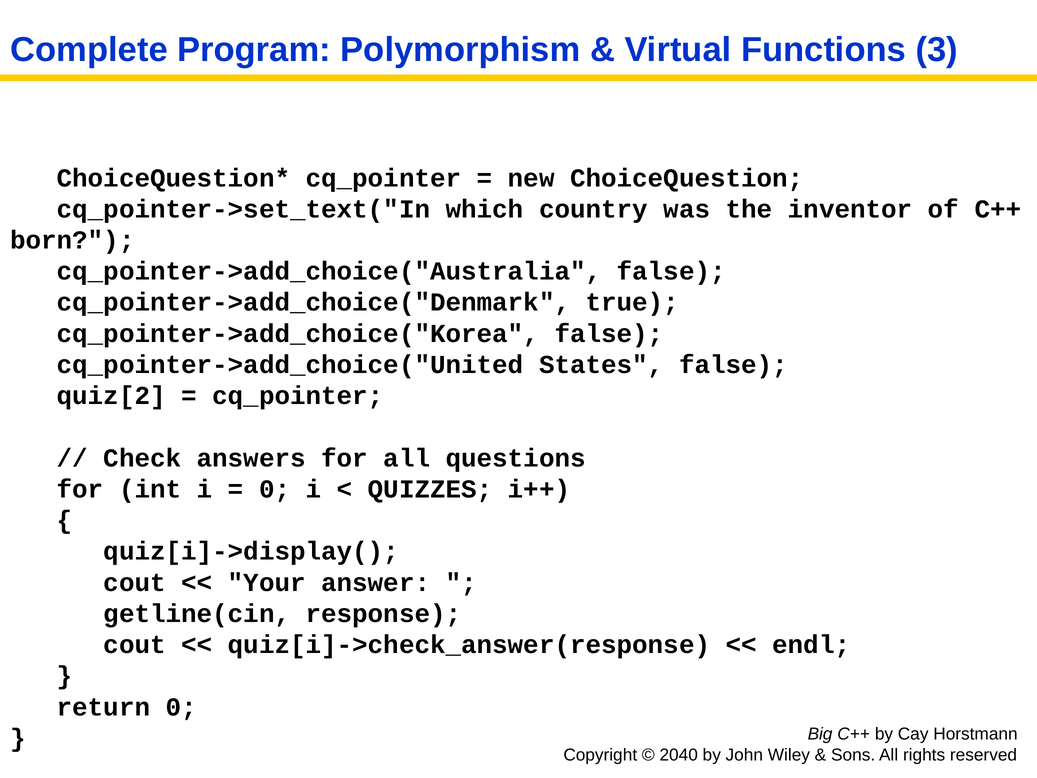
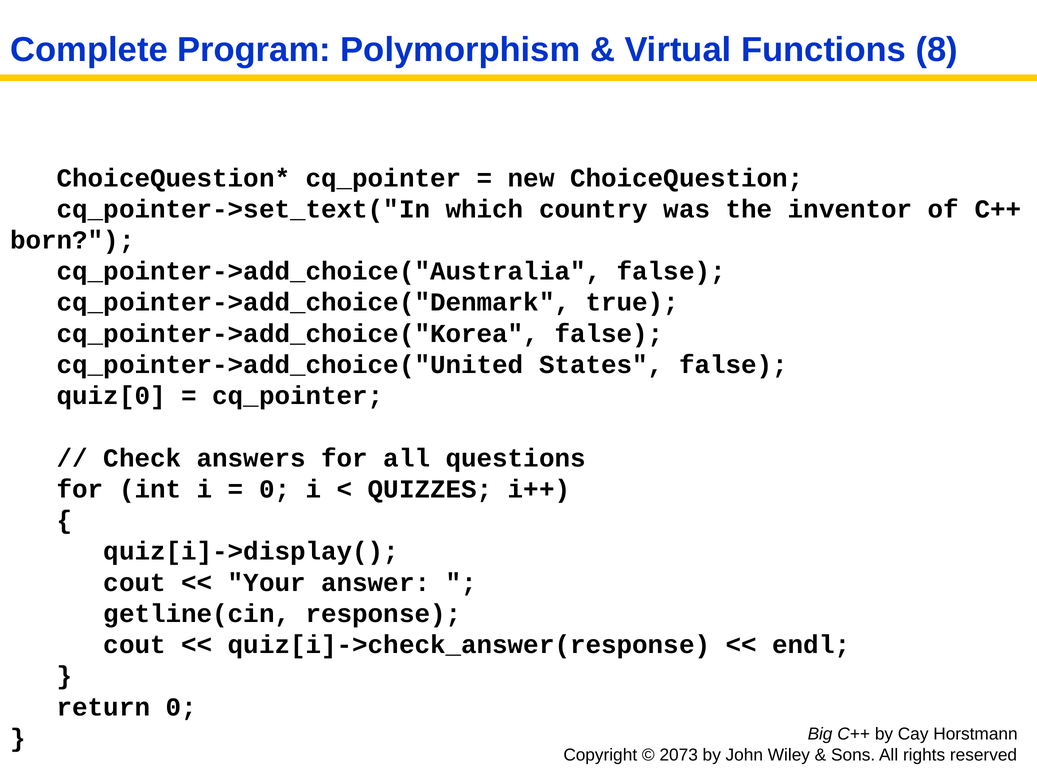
3: 3 -> 8
quiz[2: quiz[2 -> quiz[0
2040: 2040 -> 2073
